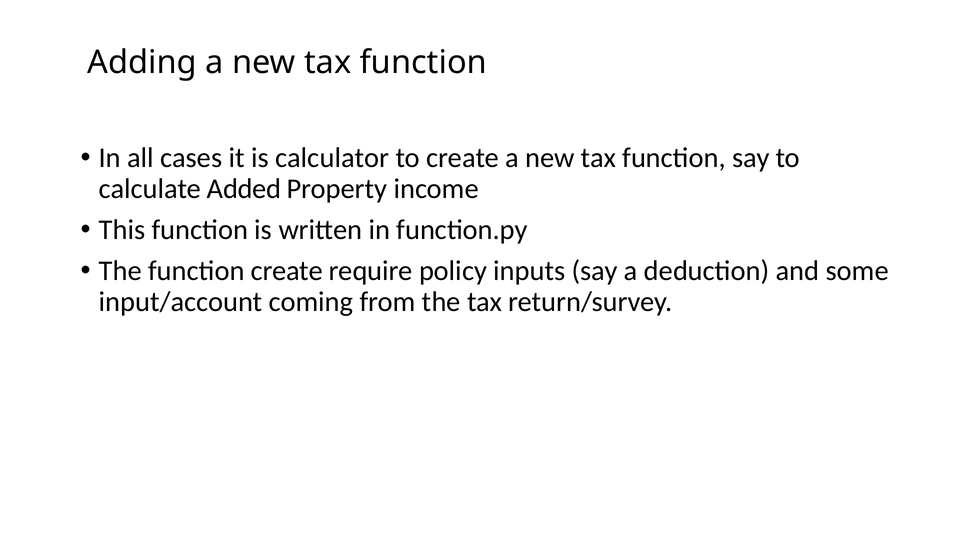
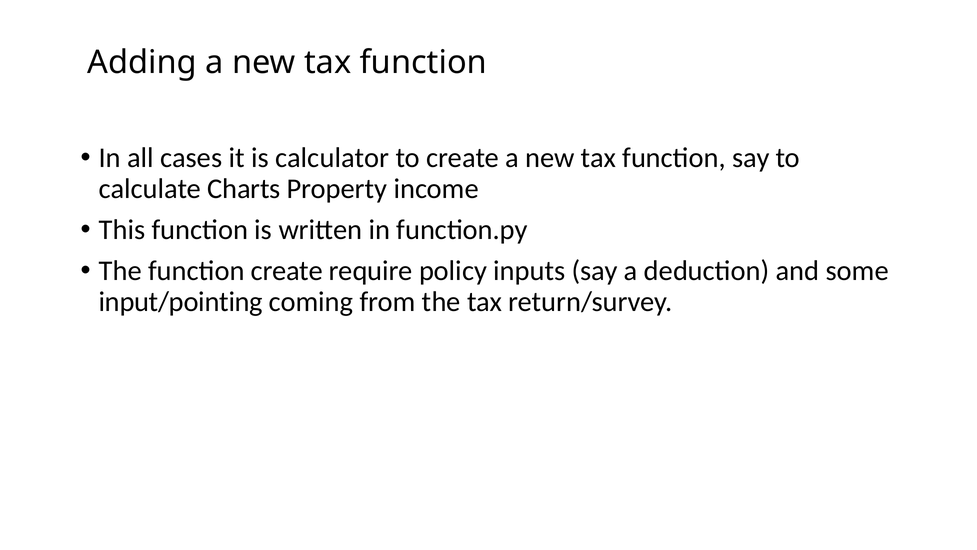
Added: Added -> Charts
input/account: input/account -> input/pointing
